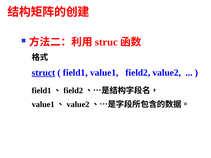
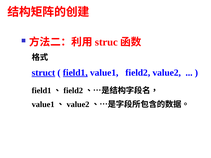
field1 at (75, 73) underline: none -> present
